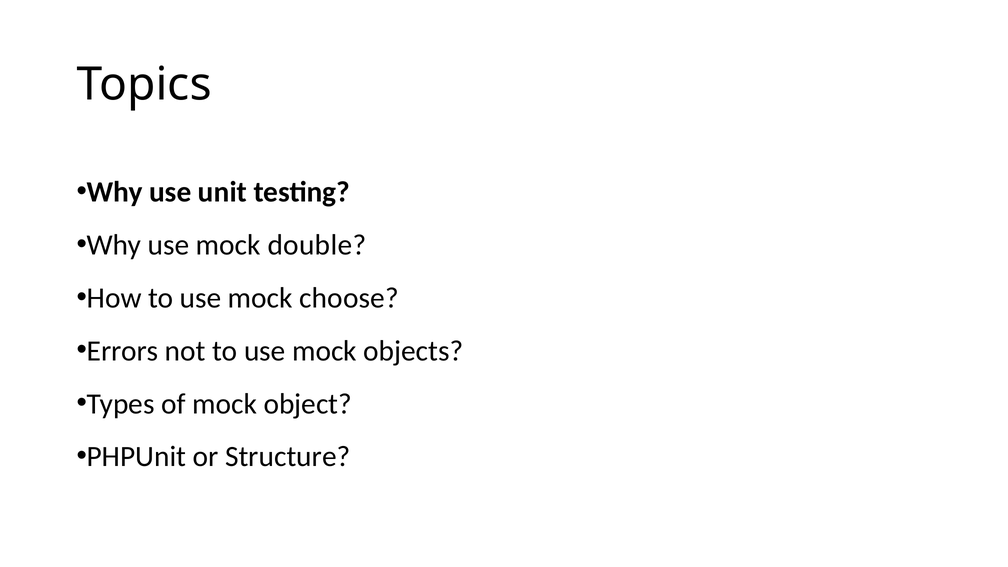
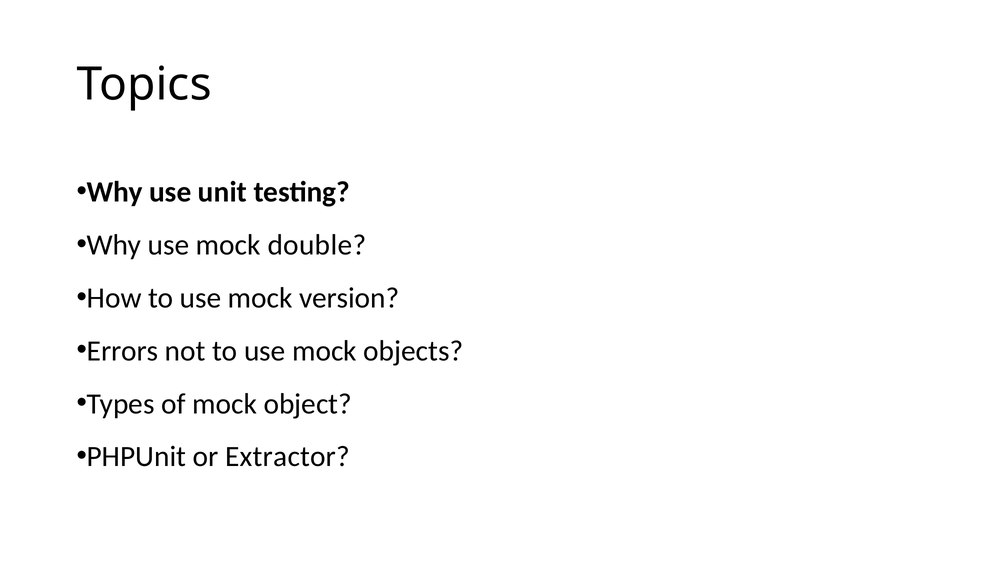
choose: choose -> version
Structure: Structure -> Extractor
